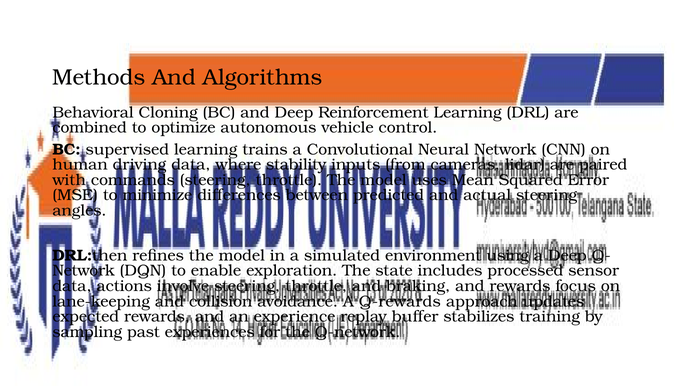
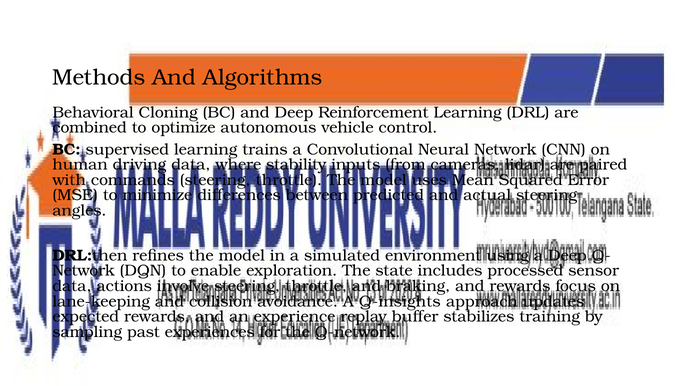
Q-rewards: Q-rewards -> Q-insights
